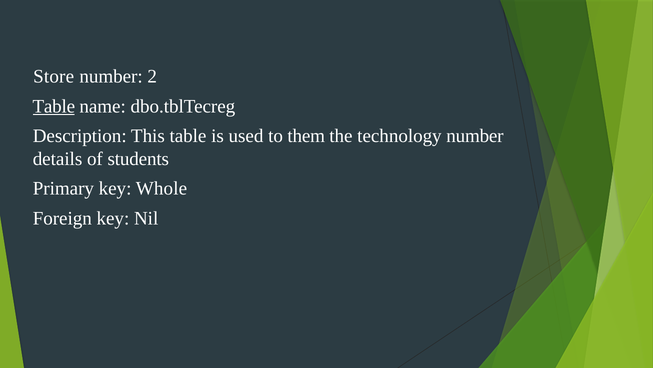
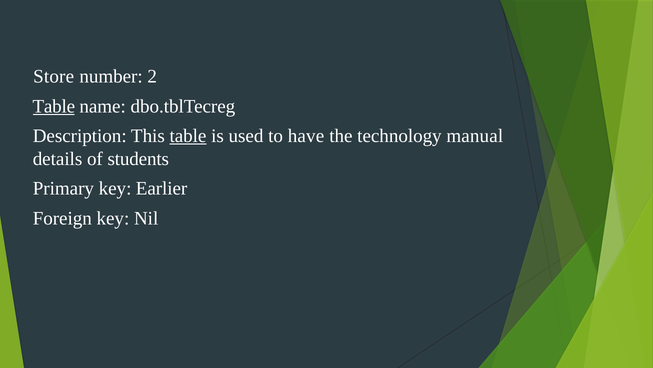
table at (188, 136) underline: none -> present
them: them -> have
technology number: number -> manual
Whole: Whole -> Earlier
